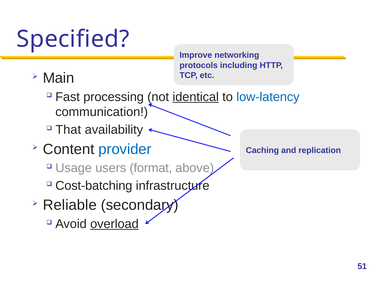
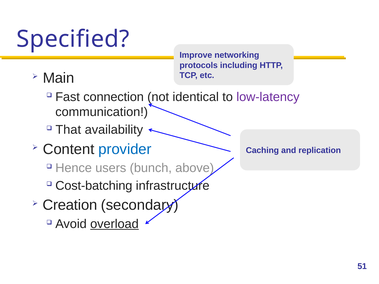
processing: processing -> connection
identical underline: present -> none
low-latency colour: blue -> purple
Usage: Usage -> Hence
format: format -> bunch
Reliable: Reliable -> Creation
